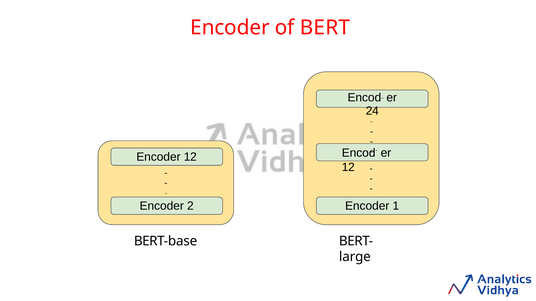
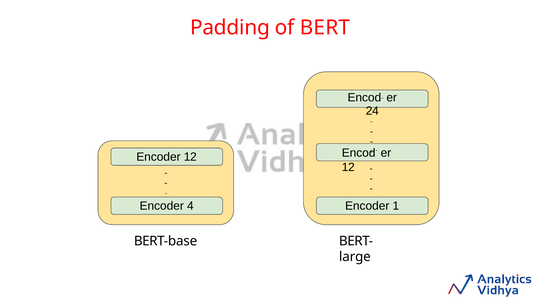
Encoder at (230, 28): Encoder -> Padding
2: 2 -> 4
